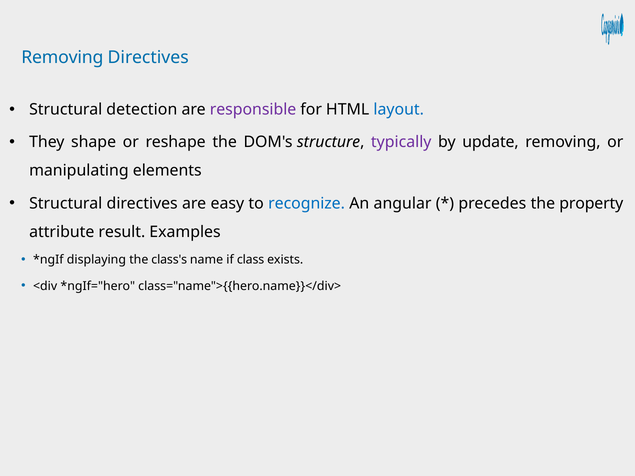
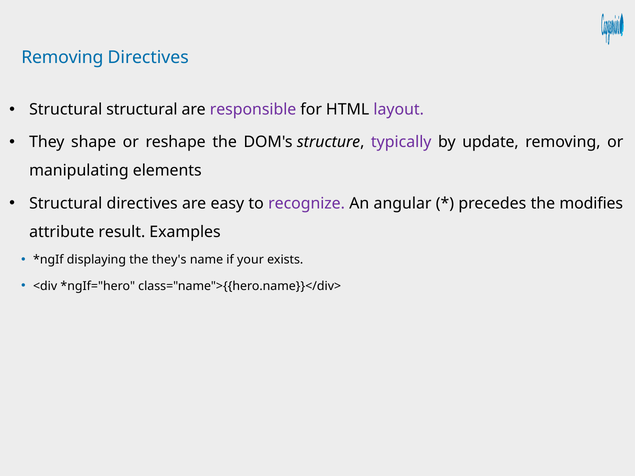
Structural detection: detection -> structural
layout colour: blue -> purple
recognize colour: blue -> purple
property: property -> modifies
class's: class's -> they's
class: class -> your
